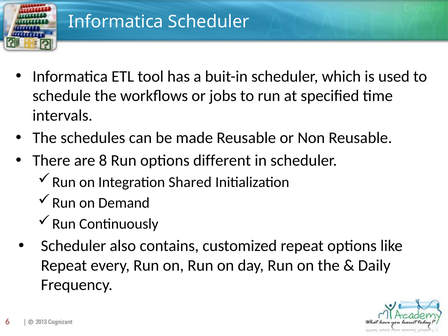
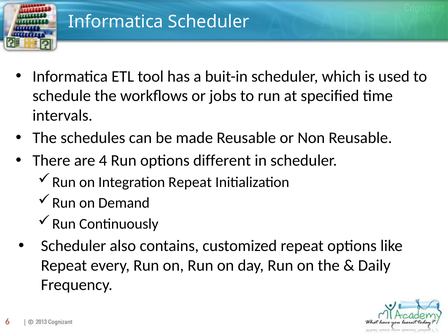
8: 8 -> 4
Integration Shared: Shared -> Repeat
